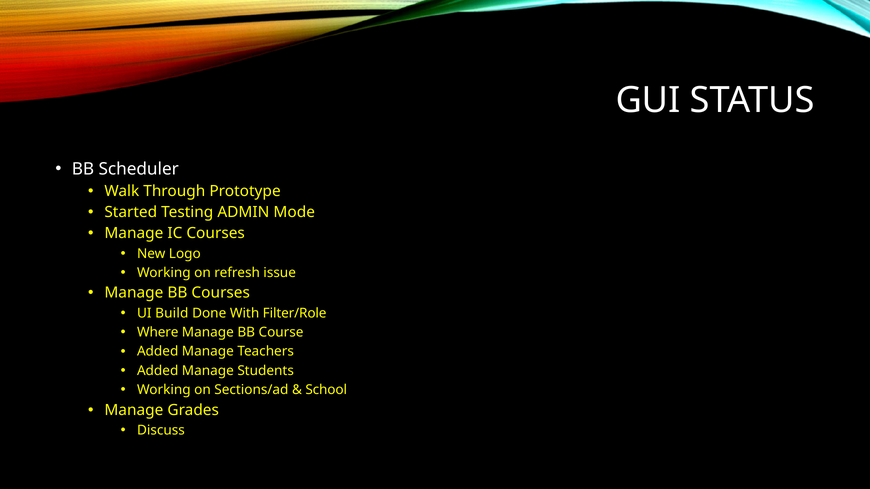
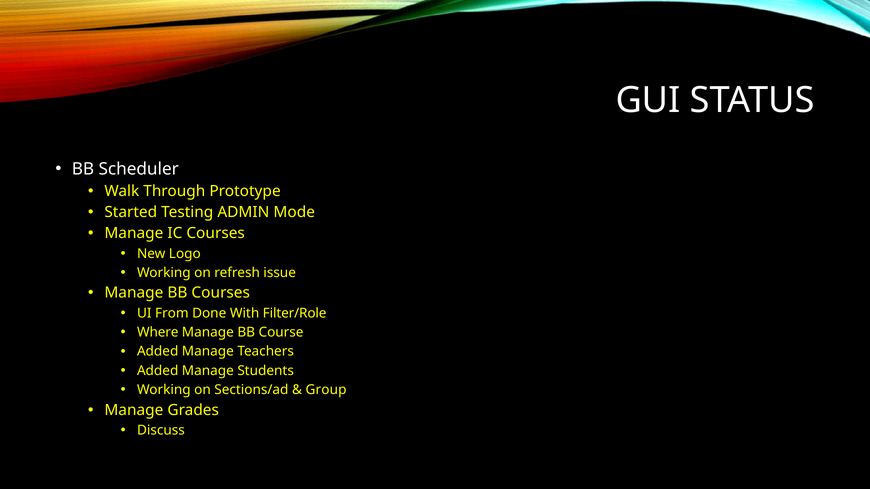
Build: Build -> From
School: School -> Group
